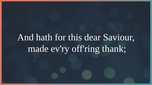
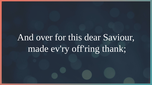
hath: hath -> over
